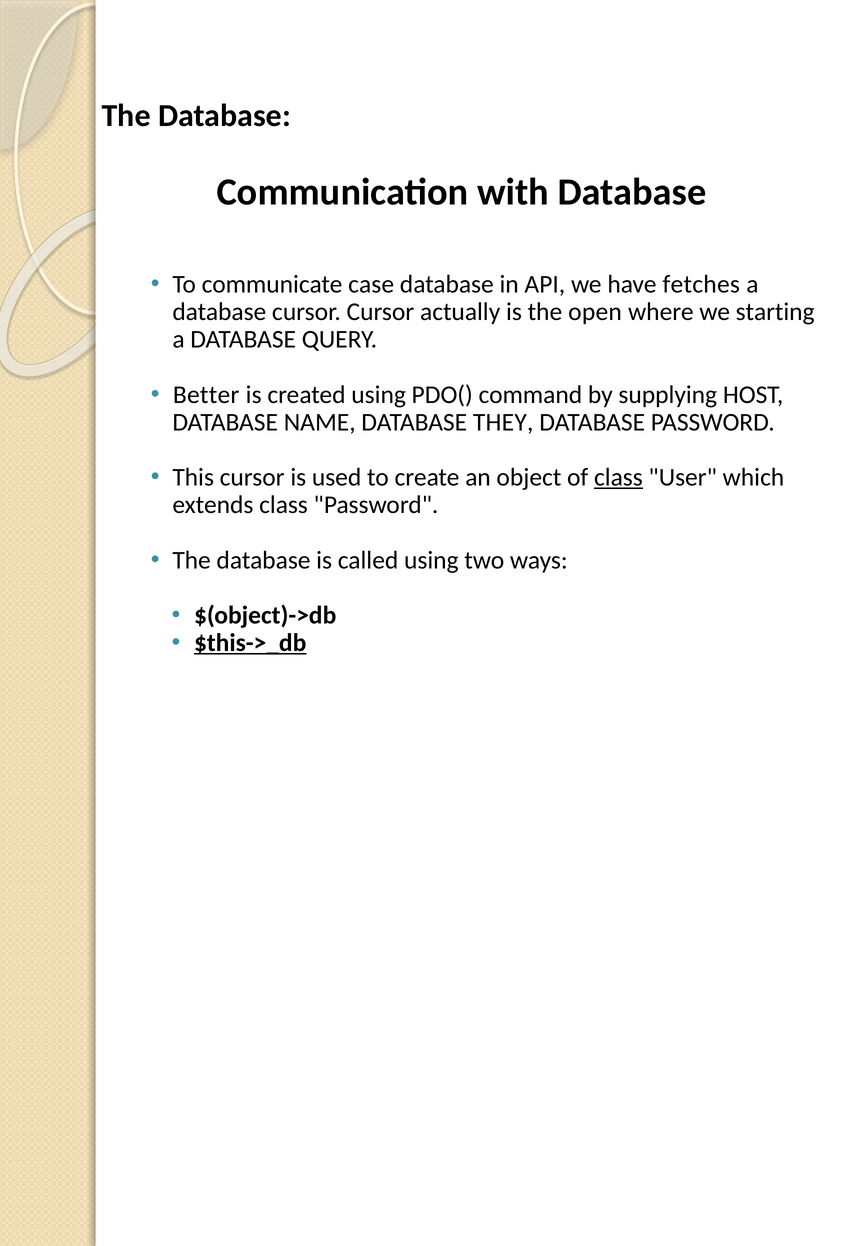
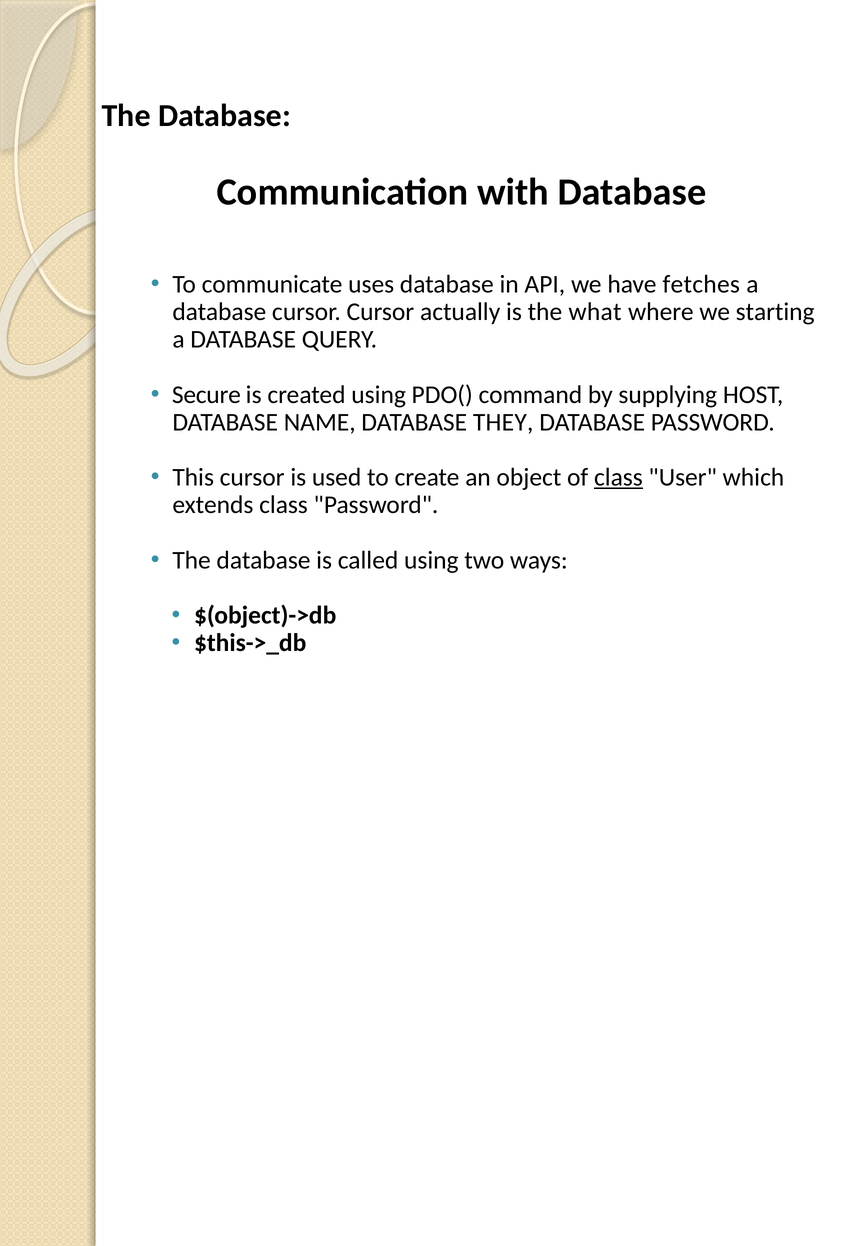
case: case -> uses
open: open -> what
Better: Better -> Secure
$this->_db underline: present -> none
